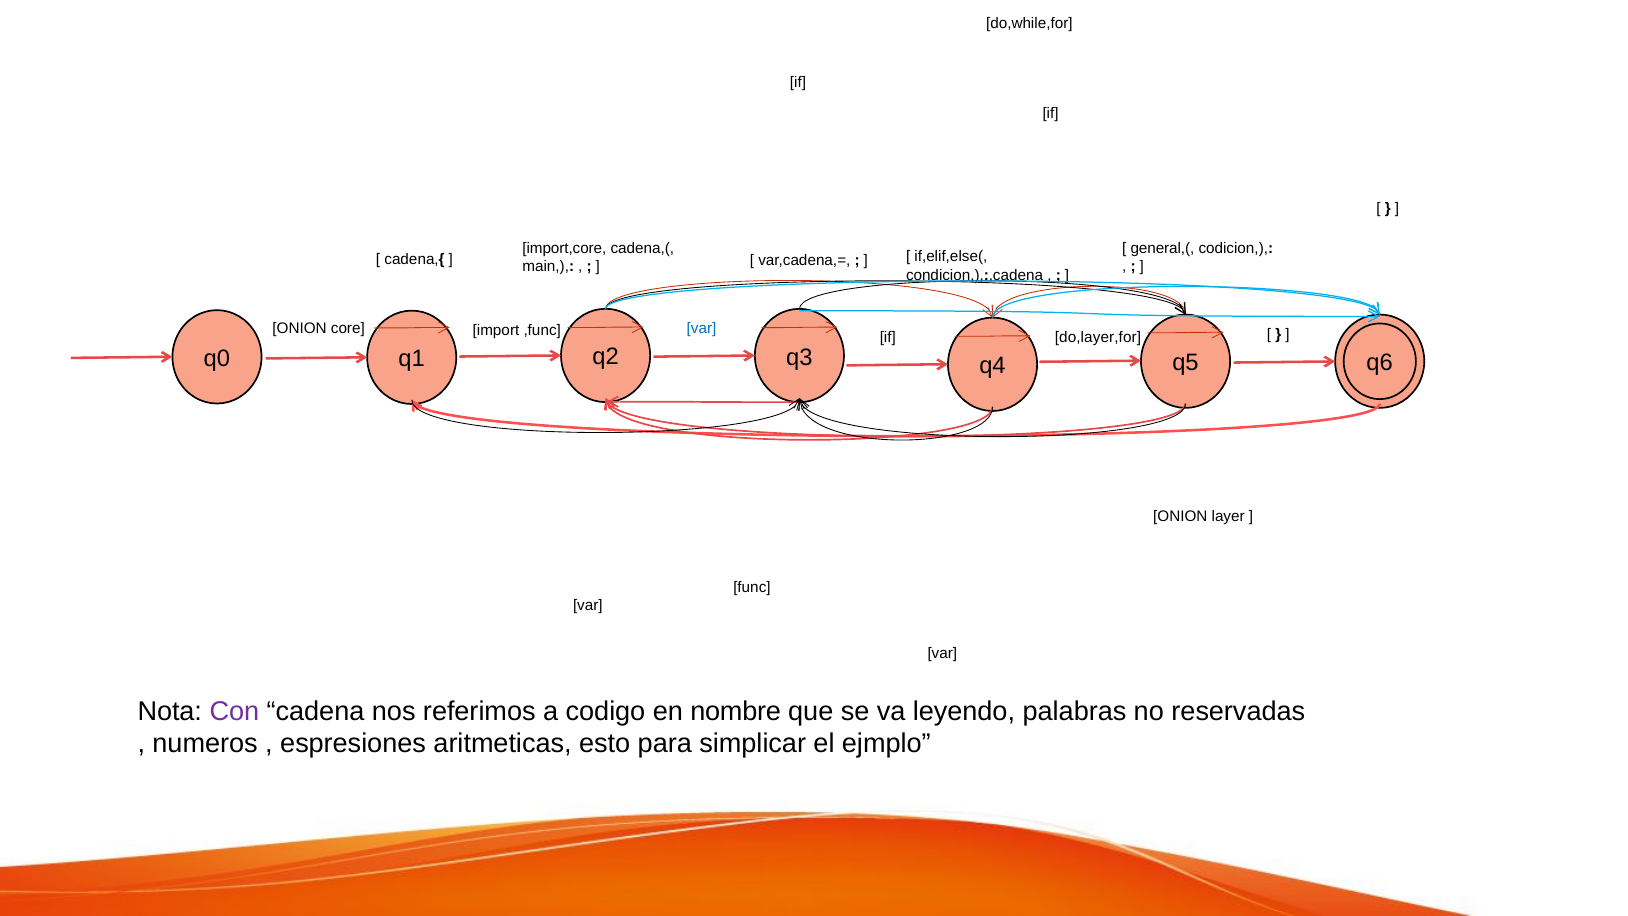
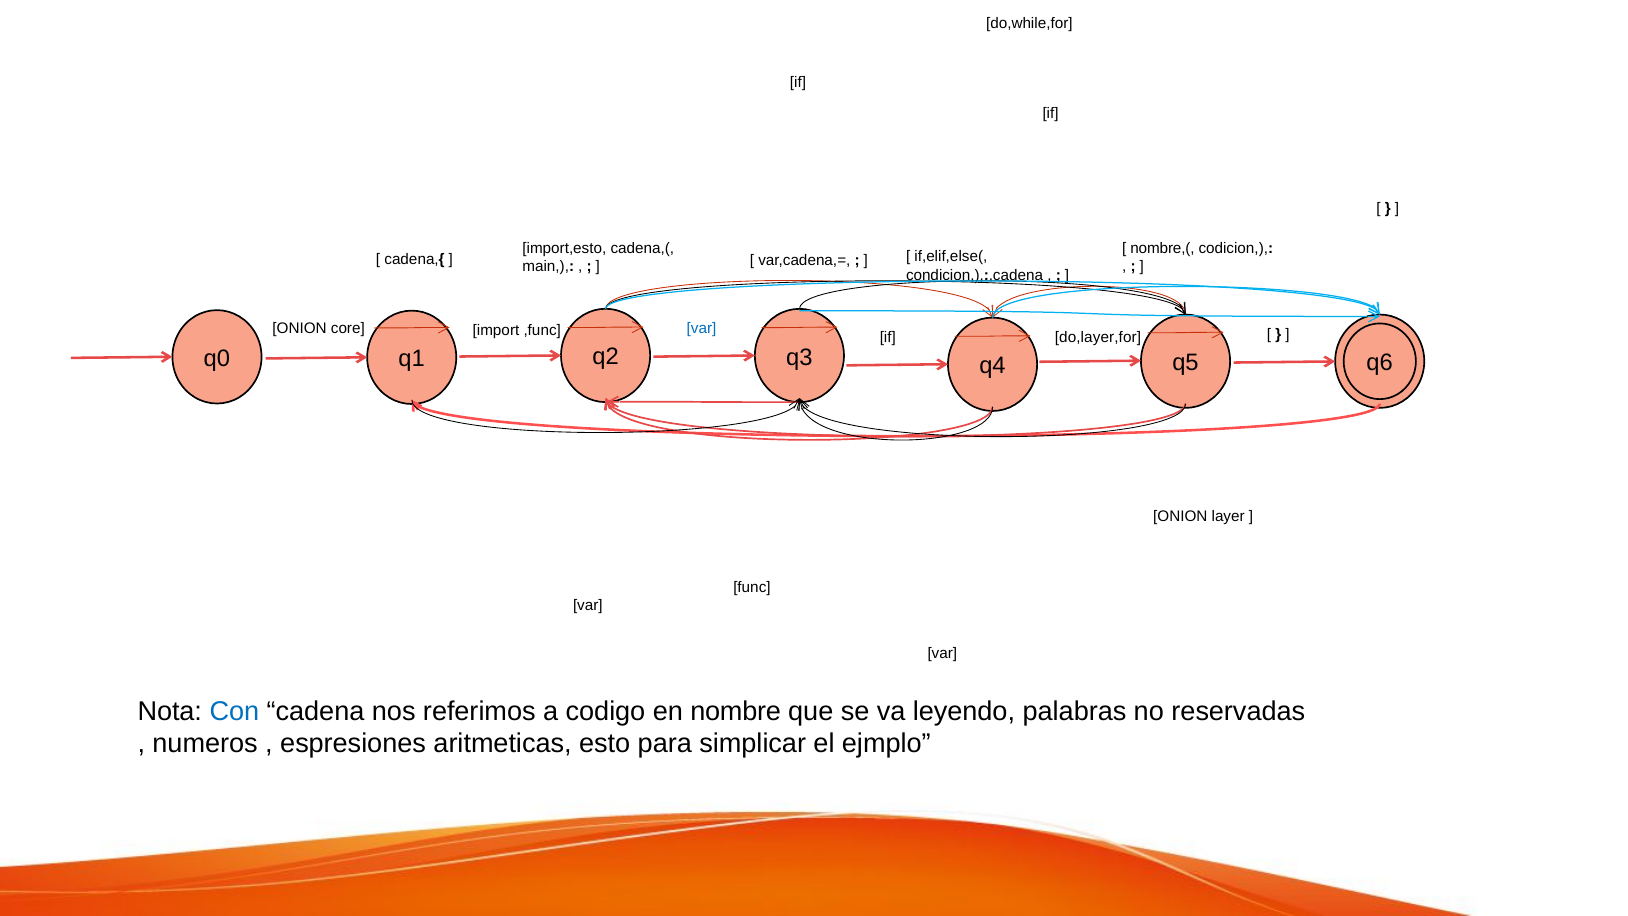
import,core: import,core -> import,esto
general,(: general,( -> nombre,(
Con colour: purple -> blue
